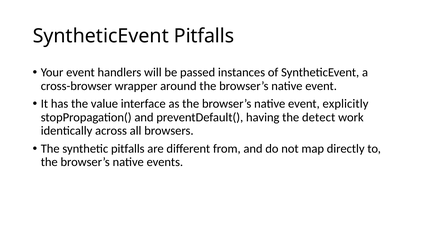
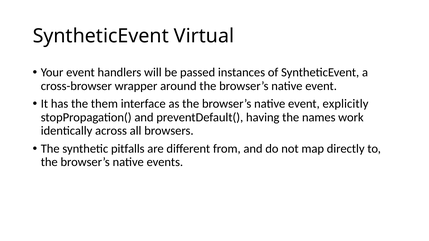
SyntheticEvent Pitfalls: Pitfalls -> Virtual
value: value -> them
detect: detect -> names
